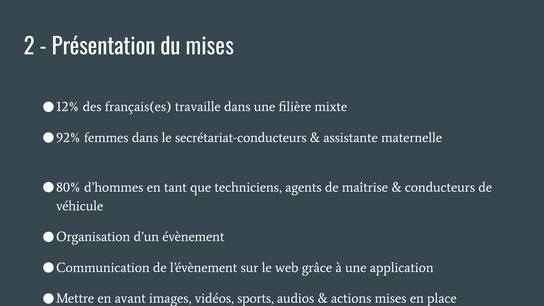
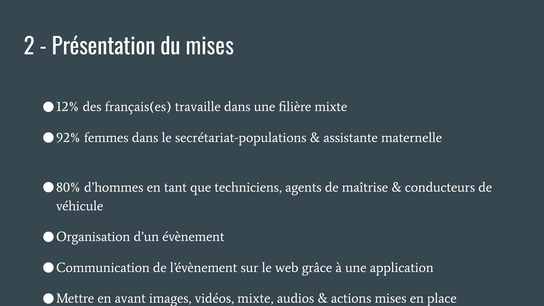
secrétariat-conducteurs: secrétariat-conducteurs -> secrétariat-populations
vidéos sports: sports -> mixte
